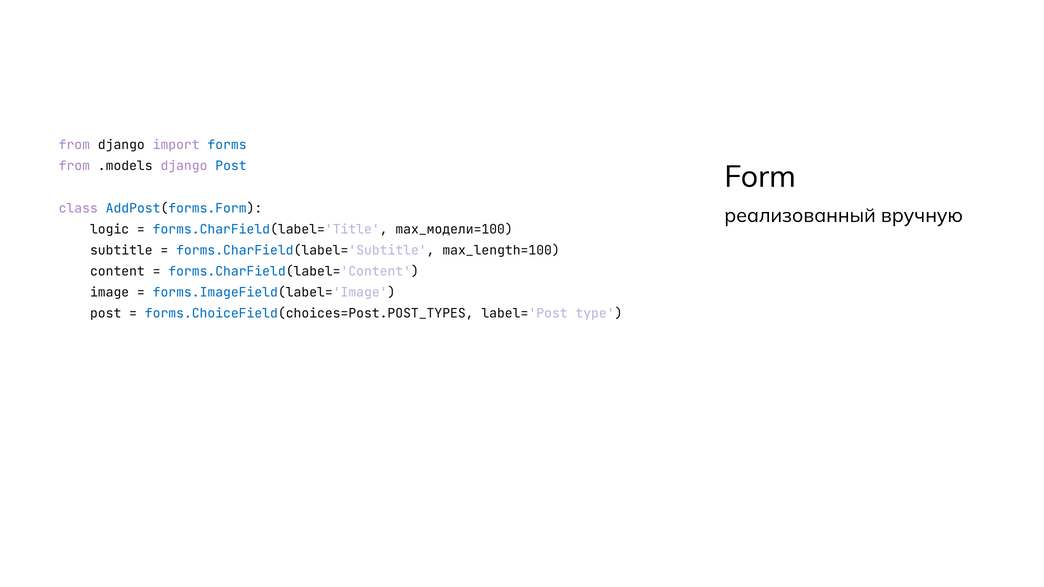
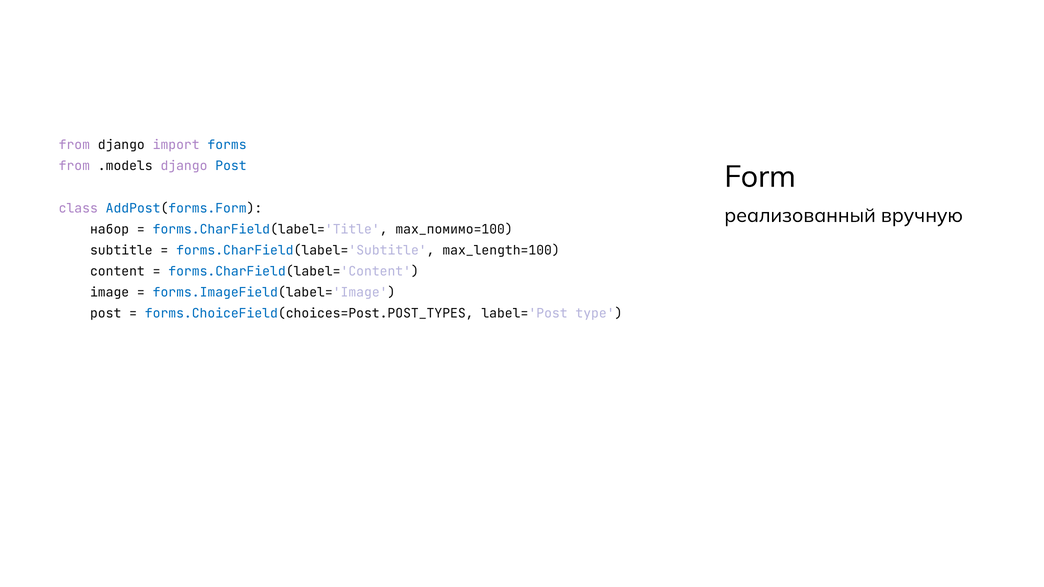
logic: logic -> набор
max_модели=100: max_модели=100 -> max_помимо=100
